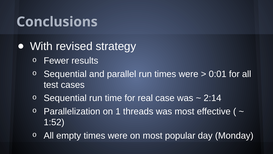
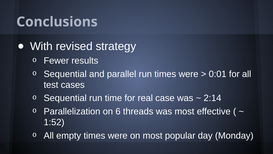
1: 1 -> 6
